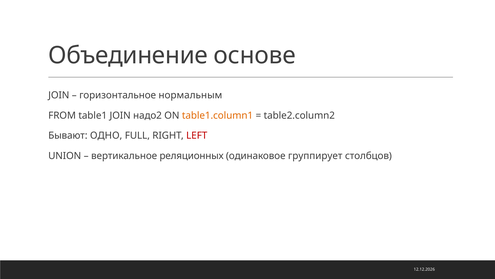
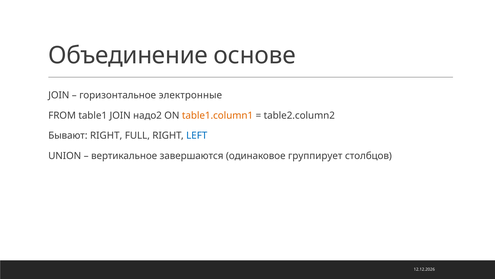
нормальным: нормальным -> электронные
Бывают ОДНО: ОДНО -> RIGHT
LEFT colour: red -> blue
реляционных: реляционных -> завершаются
